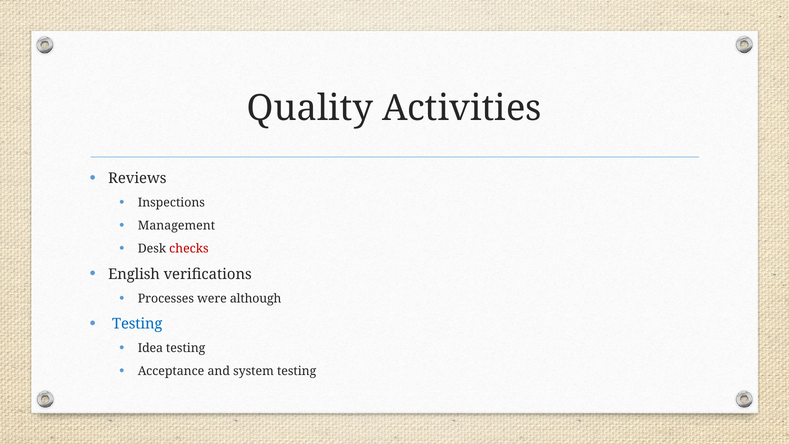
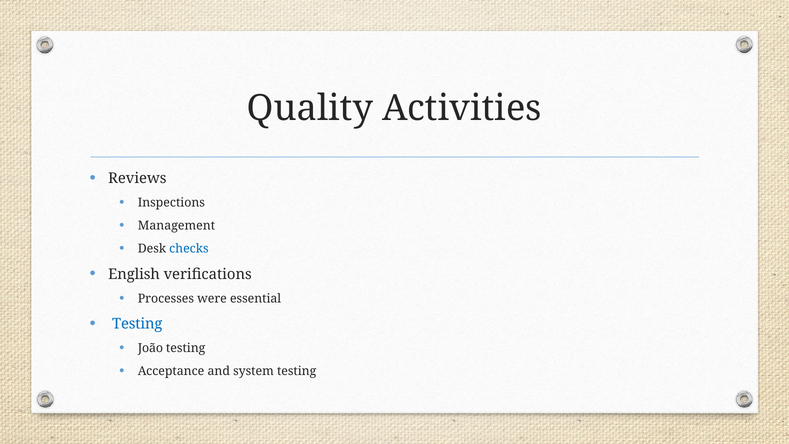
checks colour: red -> blue
although: although -> essential
Idea: Idea -> João
